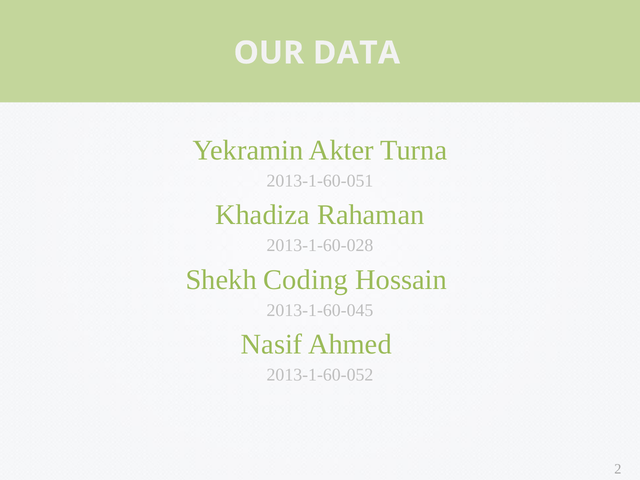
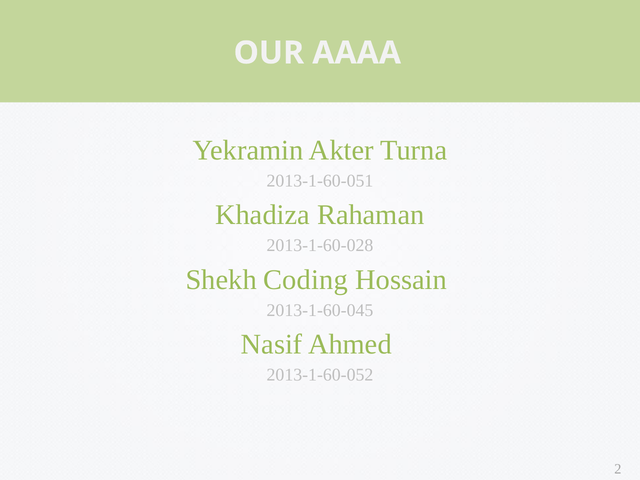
DATA: DATA -> AAAA
